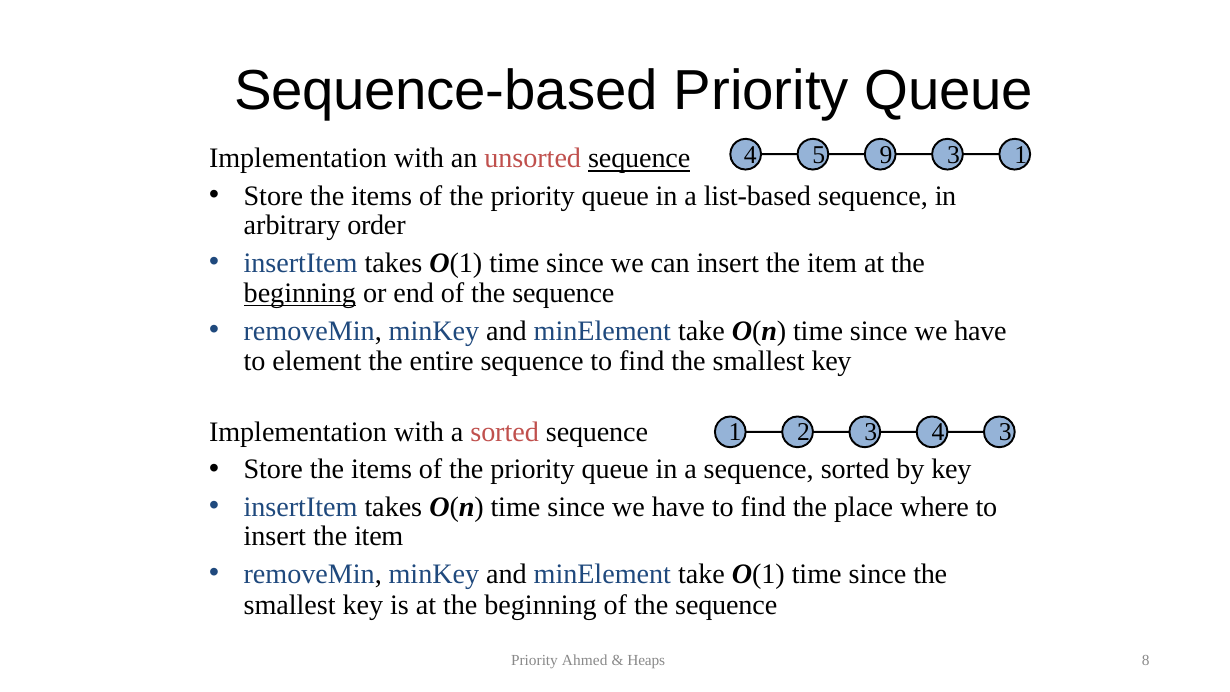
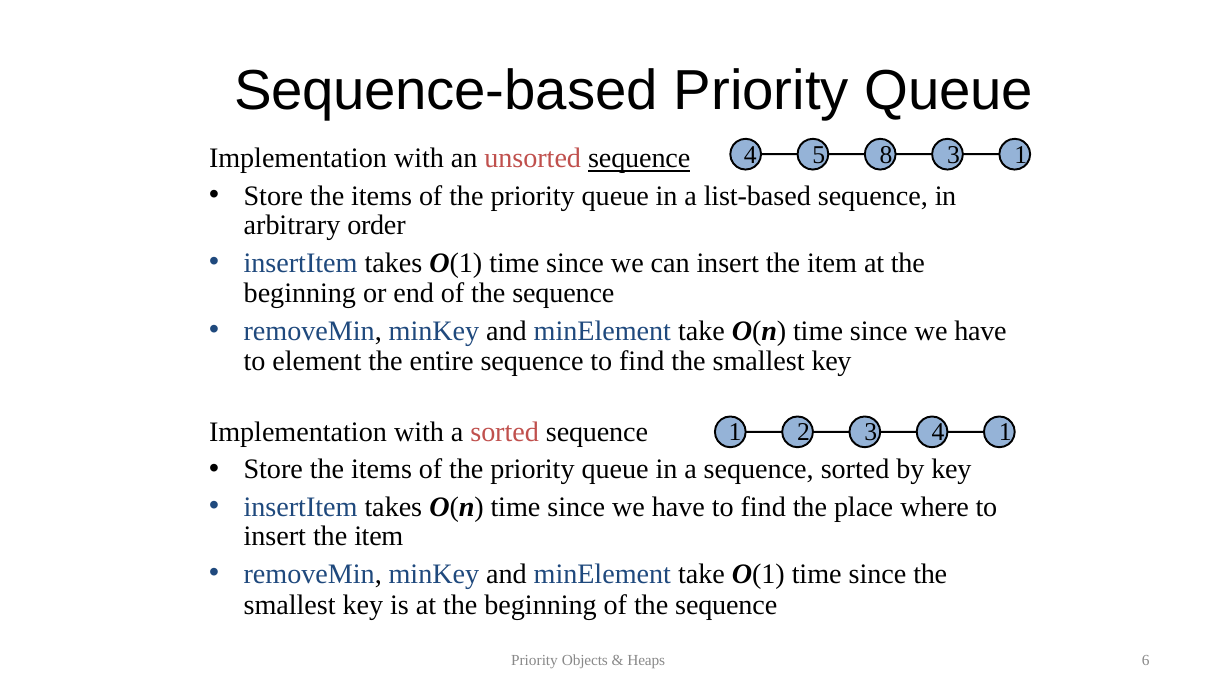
9: 9 -> 8
beginning at (300, 293) underline: present -> none
4 3: 3 -> 1
Ahmed: Ahmed -> Objects
8: 8 -> 6
